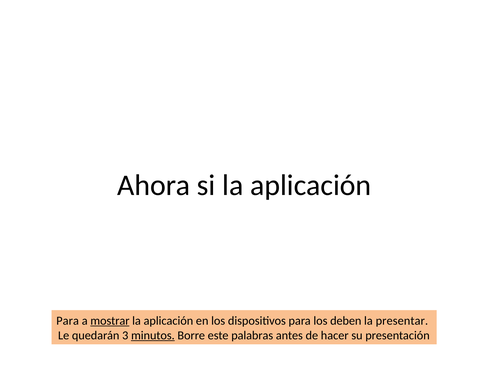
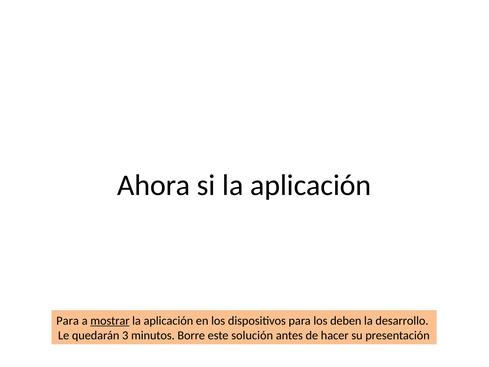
presentar: presentar -> desarrollo
minutos underline: present -> none
palabras: palabras -> solución
